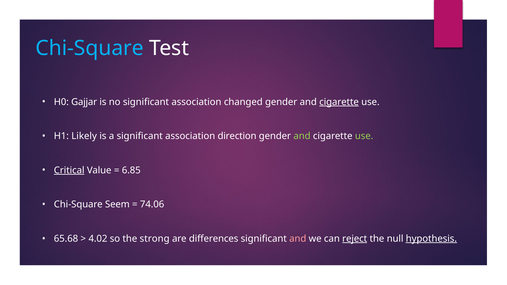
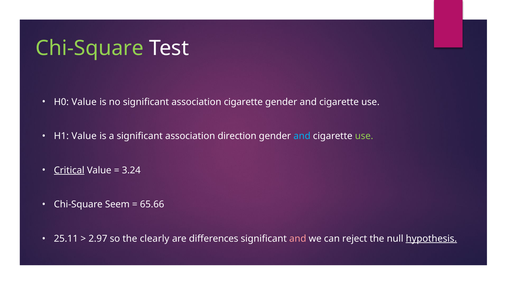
Chi-Square at (90, 48) colour: light blue -> light green
H0 Gajjar: Gajjar -> Value
association changed: changed -> cigarette
cigarette at (339, 102) underline: present -> none
H1 Likely: Likely -> Value
and at (302, 136) colour: light green -> light blue
6.85: 6.85 -> 3.24
74.06: 74.06 -> 65.66
65.68: 65.68 -> 25.11
4.02: 4.02 -> 2.97
strong: strong -> clearly
reject underline: present -> none
